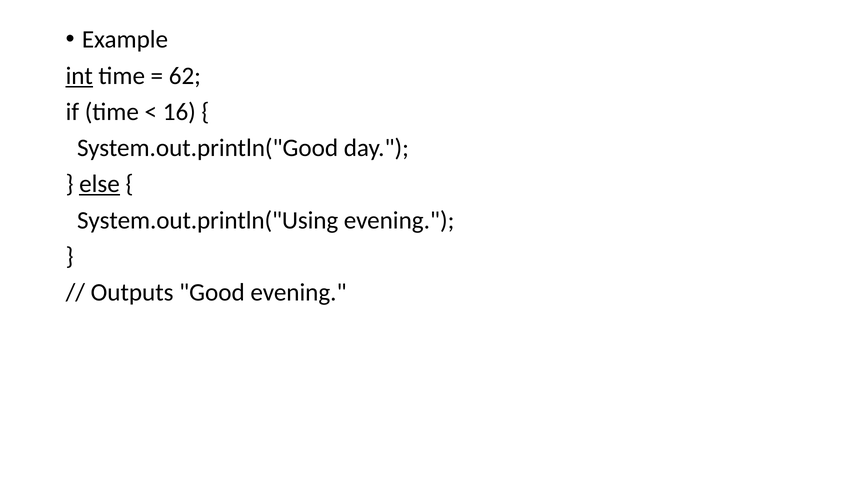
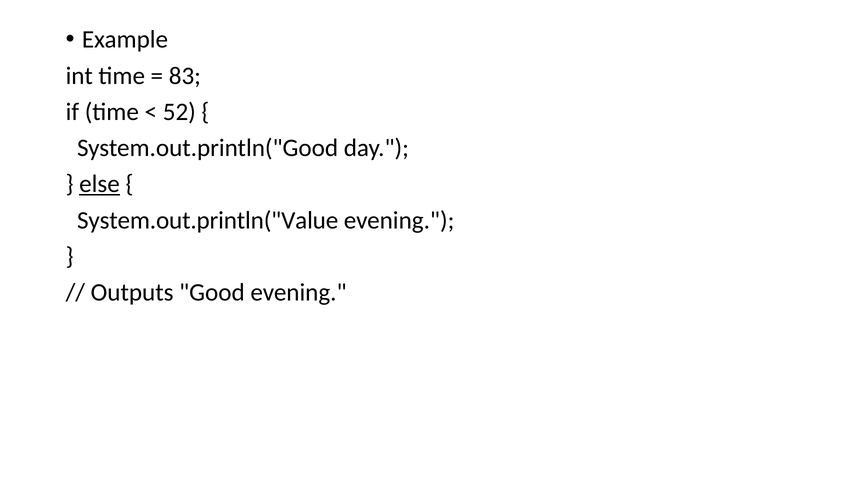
int underline: present -> none
62: 62 -> 83
16: 16 -> 52
System.out.println("Using: System.out.println("Using -> System.out.println("Value
